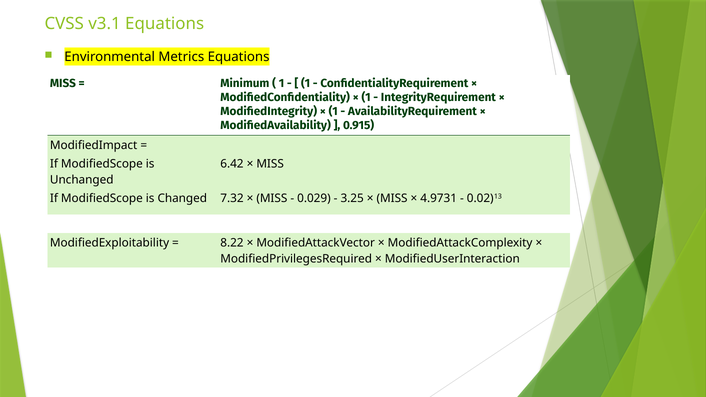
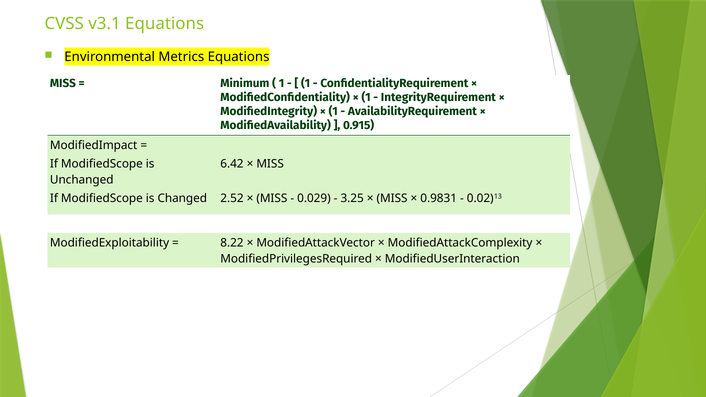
7.32: 7.32 -> 2.52
4.9731: 4.9731 -> 0.9831
